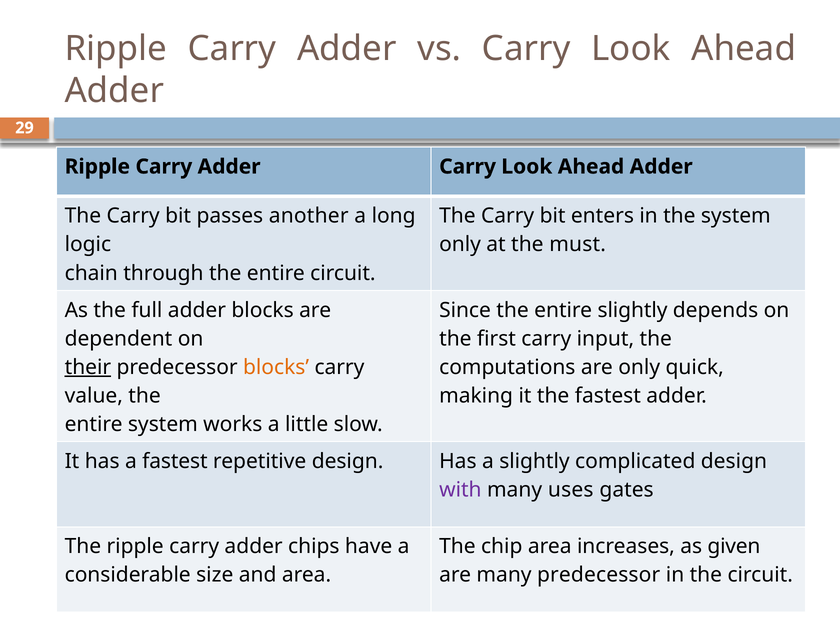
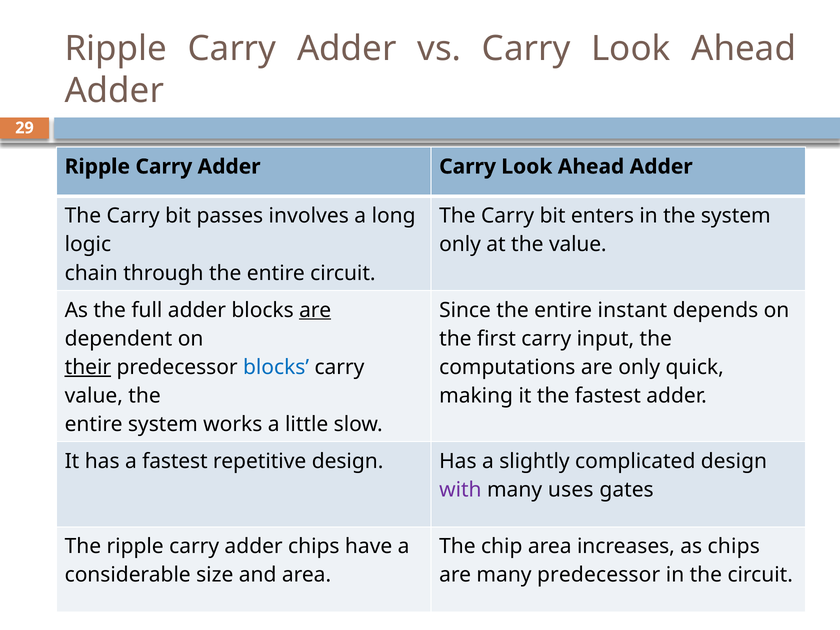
another: another -> involves
the must: must -> value
are at (315, 310) underline: none -> present
entire slightly: slightly -> instant
blocks at (276, 367) colour: orange -> blue
as given: given -> chips
